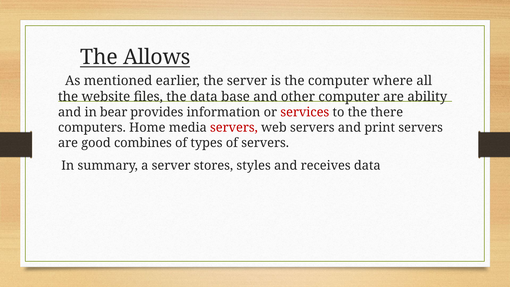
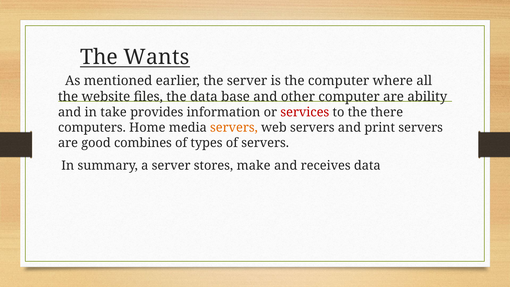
Allows: Allows -> Wants
bear: bear -> take
servers at (234, 128) colour: red -> orange
styles: styles -> make
